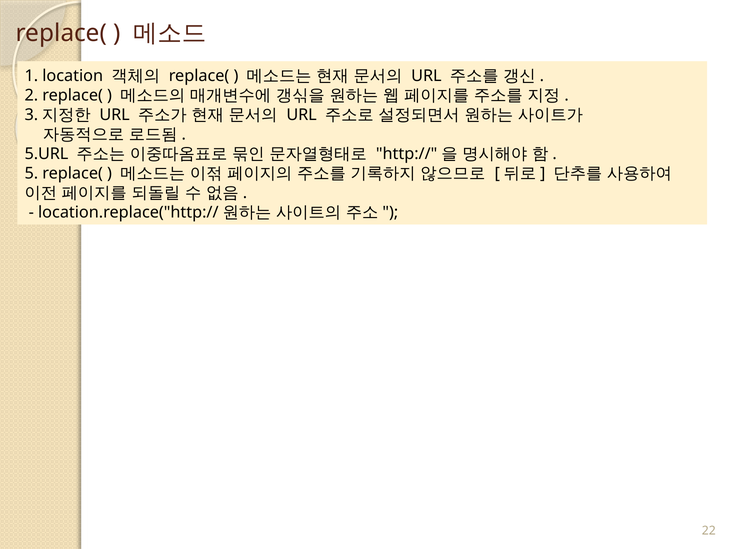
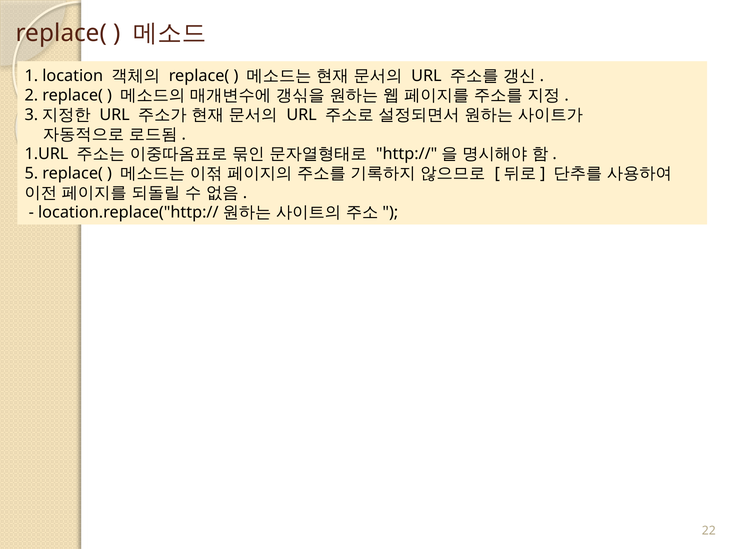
5.URL: 5.URL -> 1.URL
